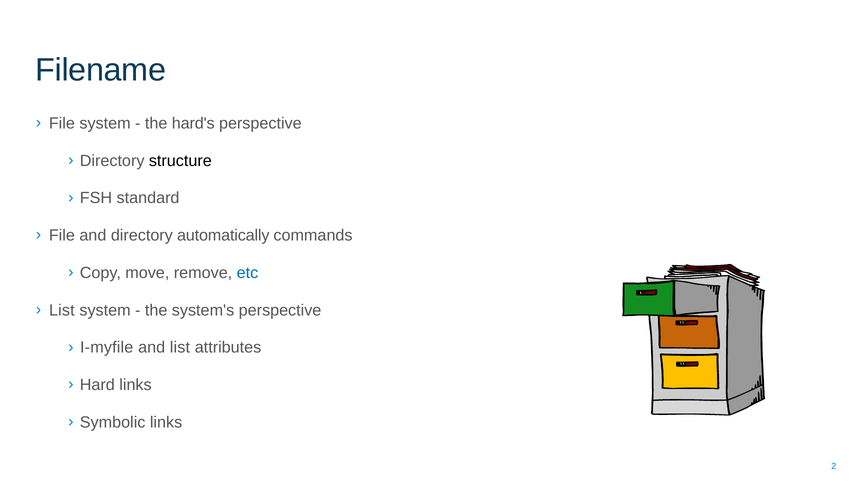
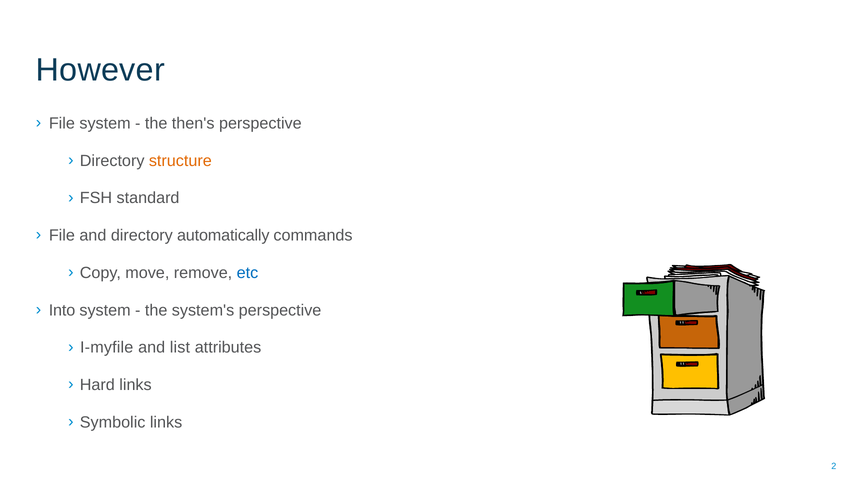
Filename: Filename -> However
hard's: hard's -> then's
structure colour: black -> orange
List at (62, 310): List -> Into
